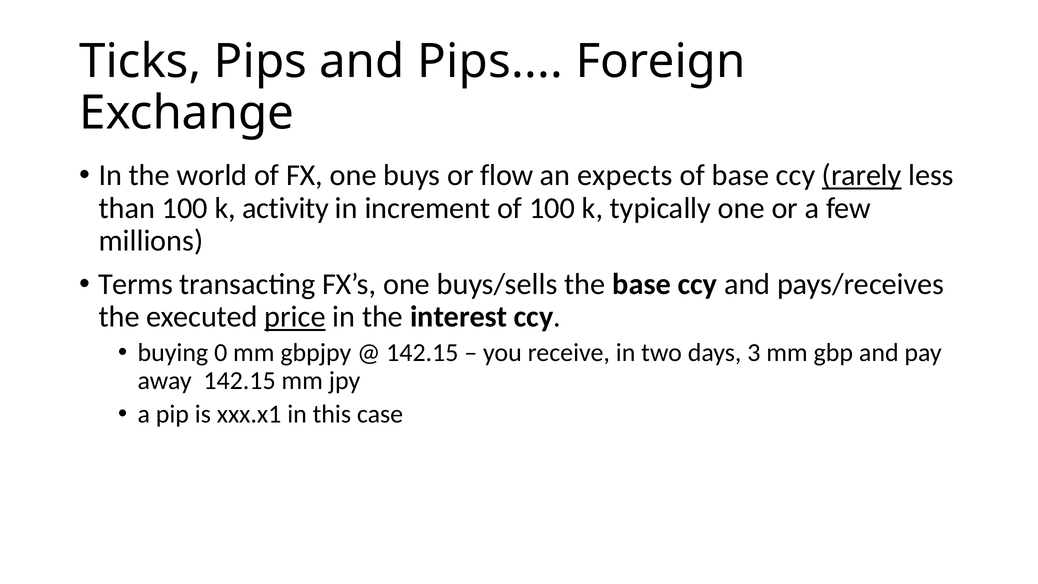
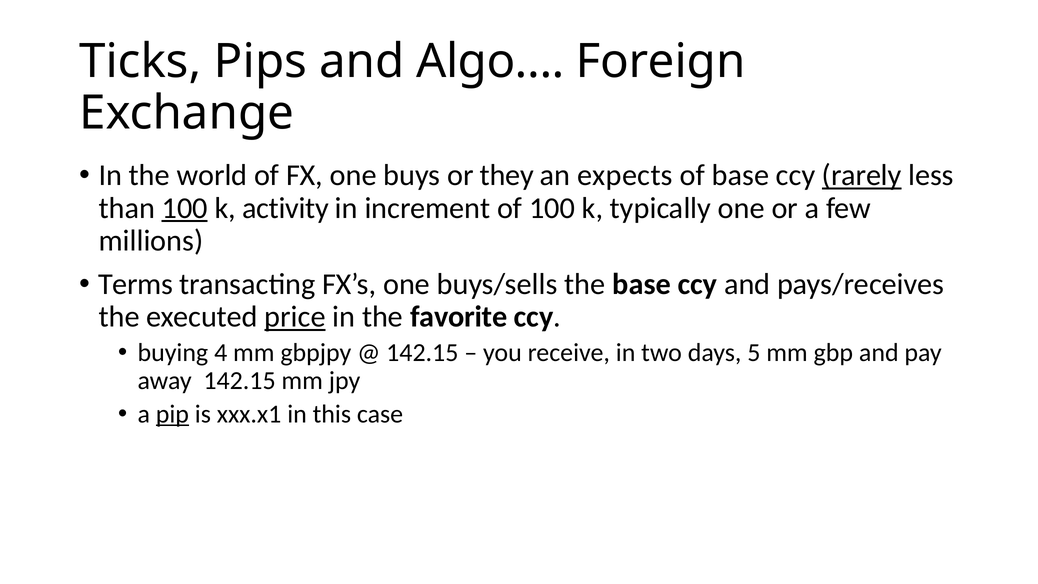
and Pips: Pips -> Algo
flow: flow -> they
100 at (185, 208) underline: none -> present
interest: interest -> favorite
0: 0 -> 4
3: 3 -> 5
pip underline: none -> present
